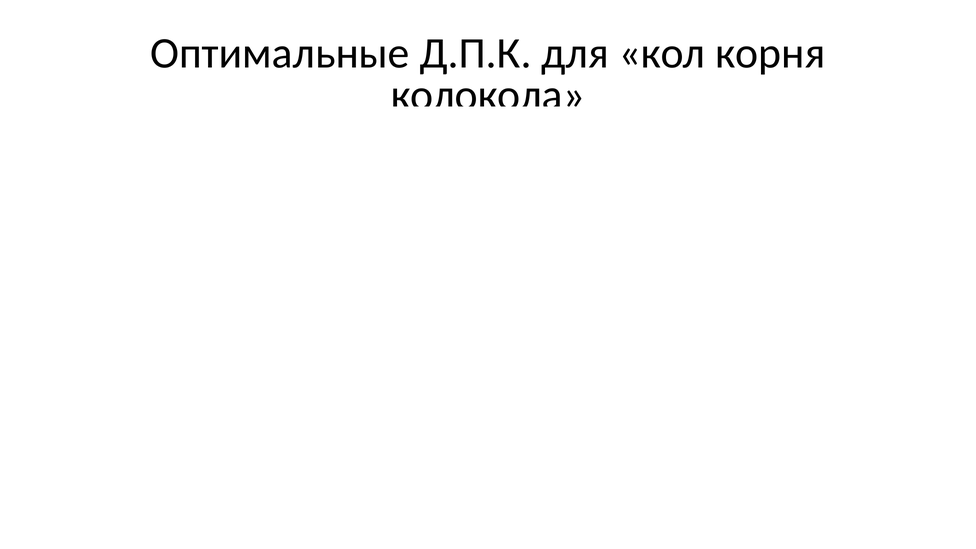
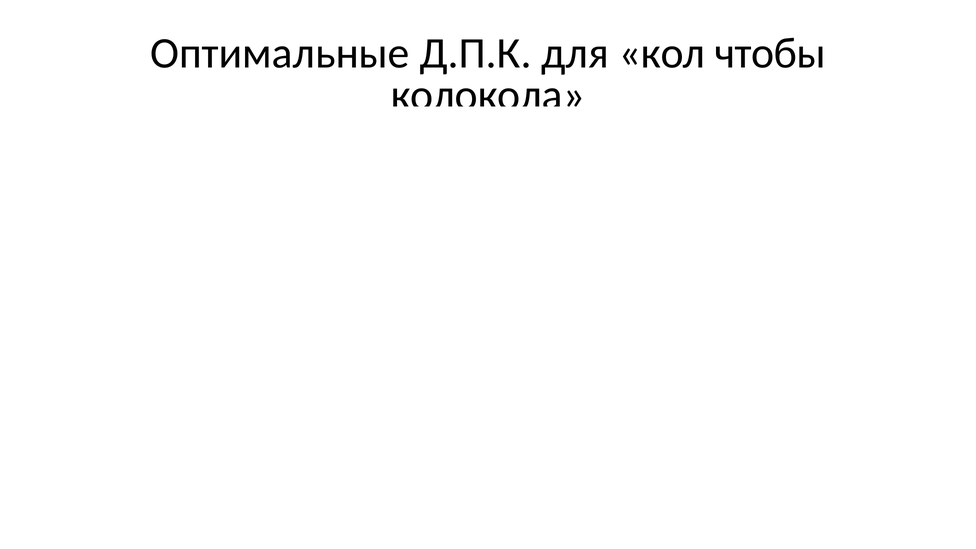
корня: корня -> чтобы
